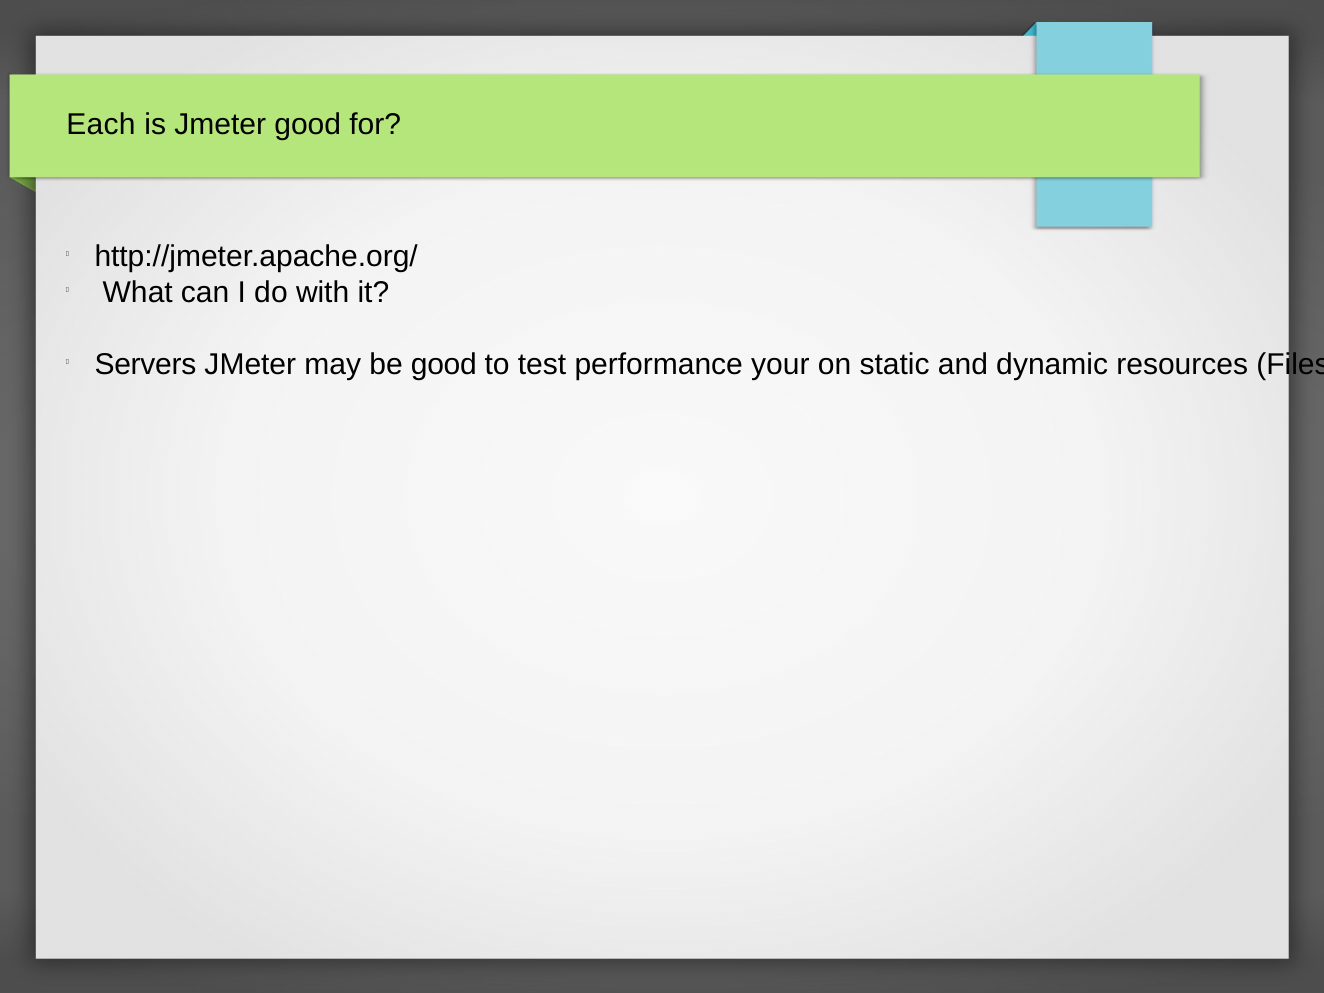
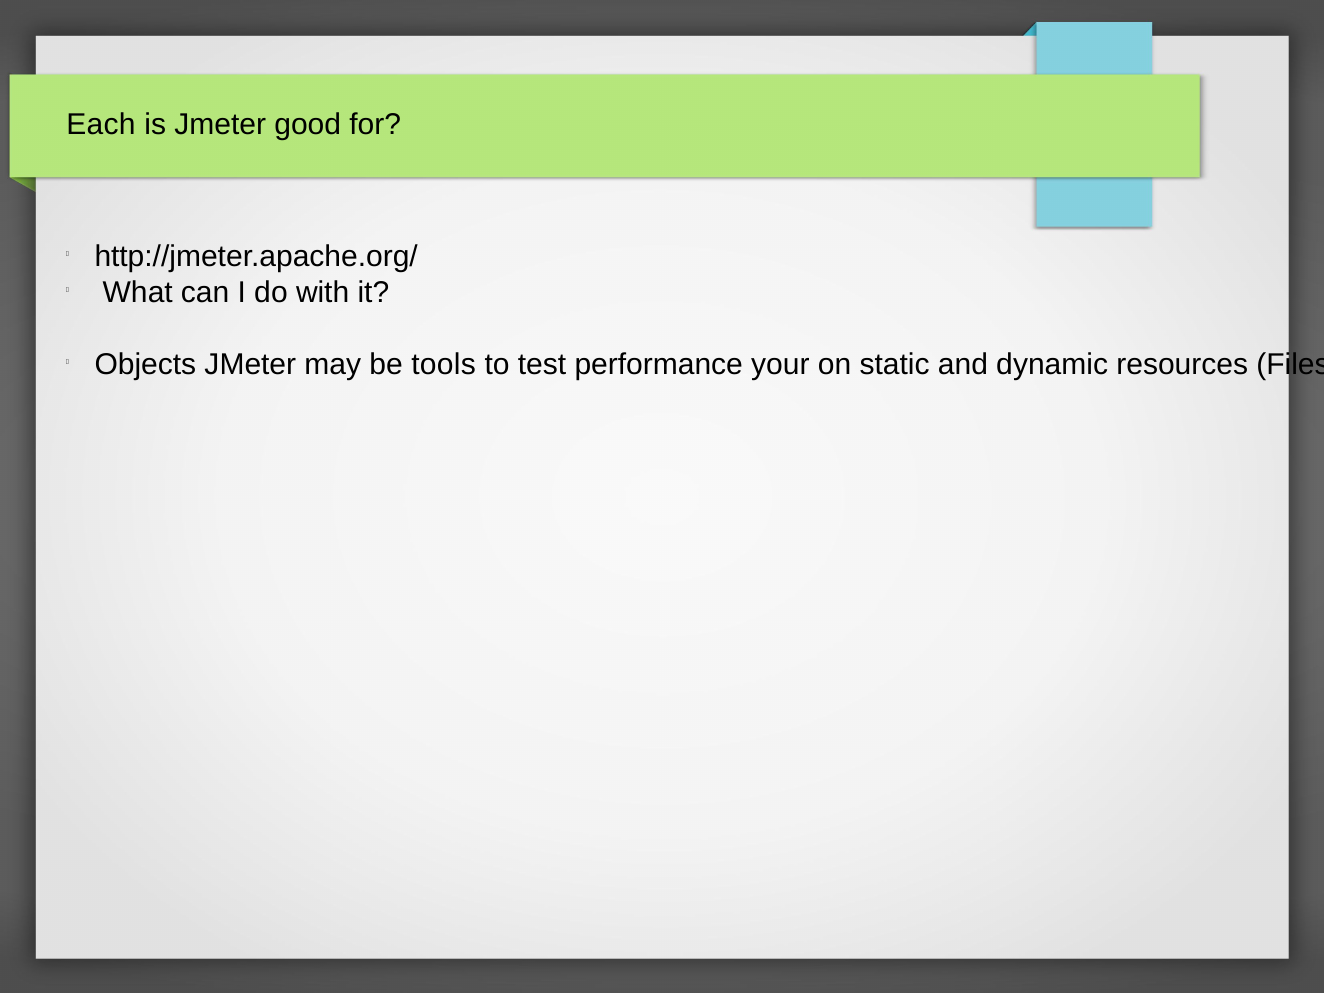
Servers at (145, 365): Servers -> Objects
be good: good -> tools
